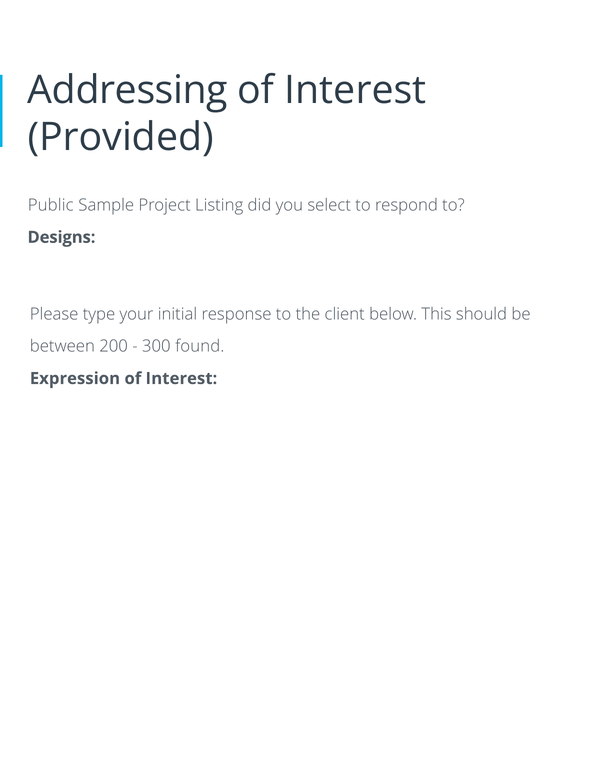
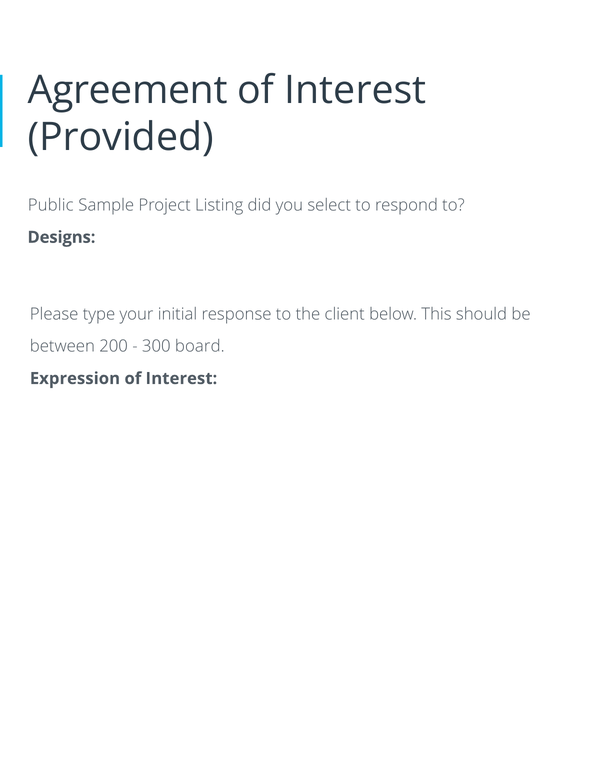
Addressing: Addressing -> Agreement
found: found -> board
